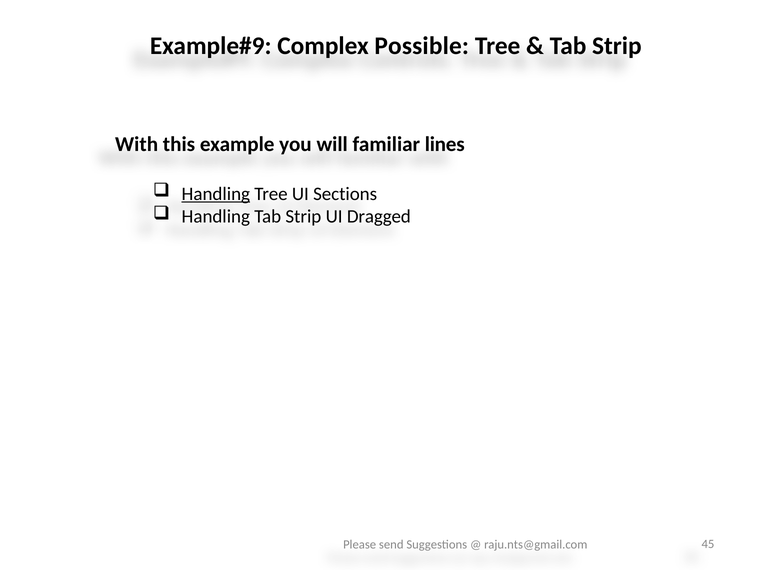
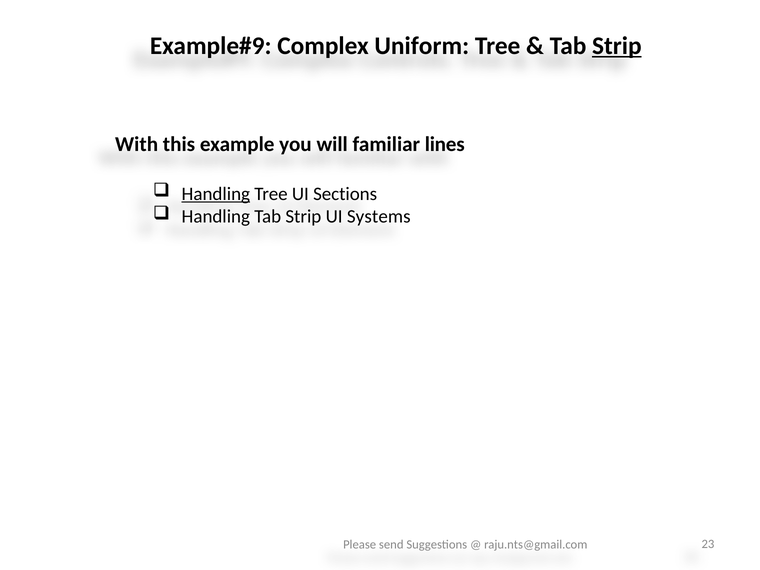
Possible: Possible -> Uniform
Strip at (617, 46) underline: none -> present
Dragged: Dragged -> Systems
45: 45 -> 23
